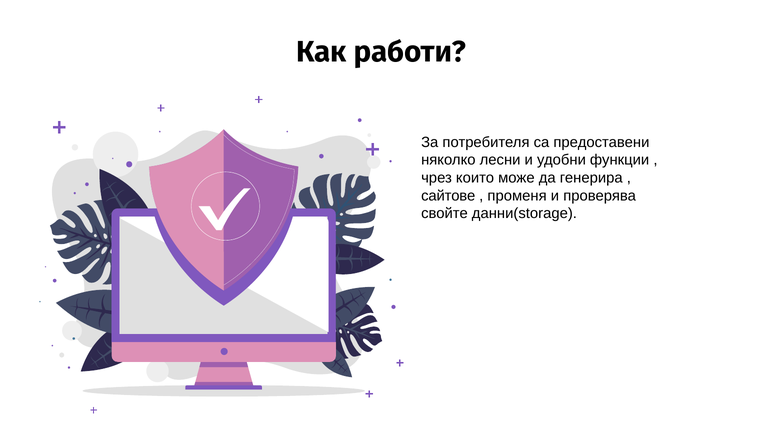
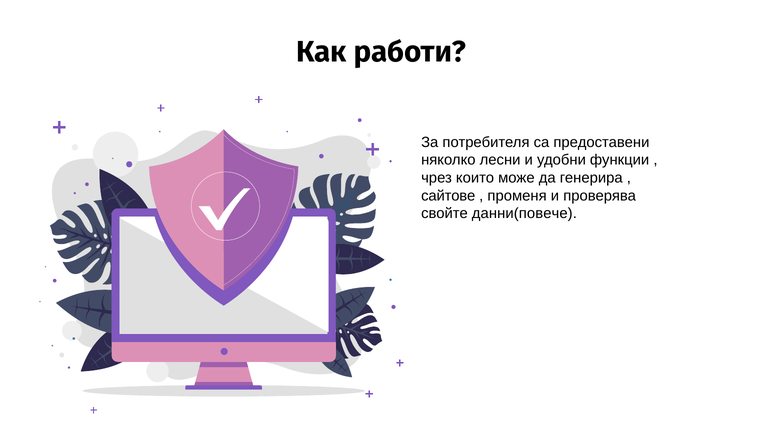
данни(storage: данни(storage -> данни(повече
